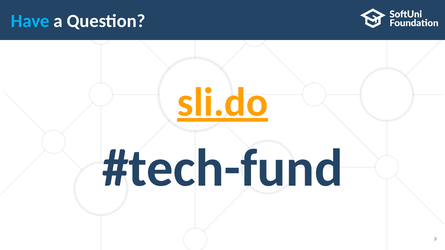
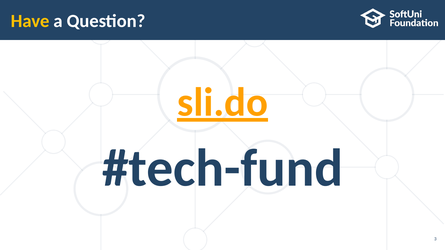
Have colour: light blue -> yellow
